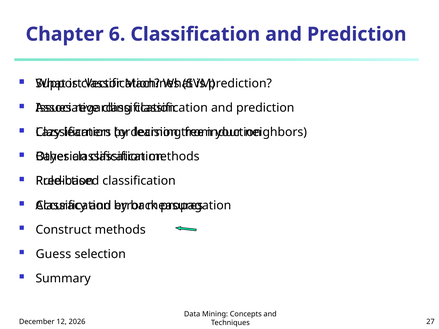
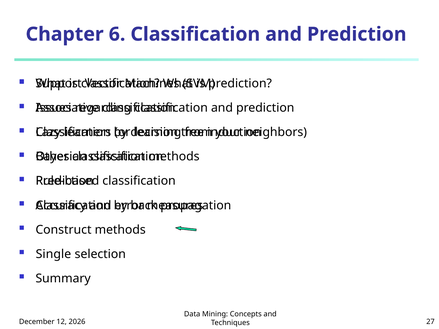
Guess: Guess -> Single
